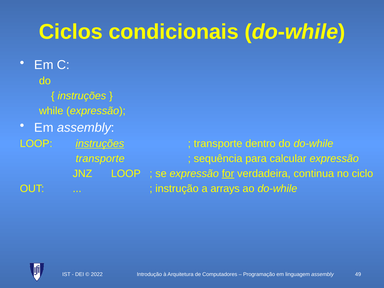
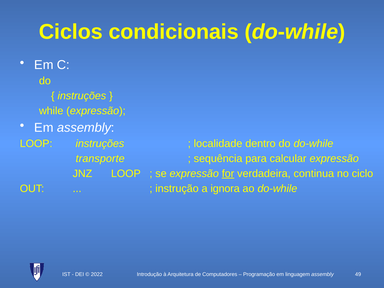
instruções at (100, 144) underline: present -> none
transporte at (218, 144): transporte -> localidade
arrays: arrays -> ignora
